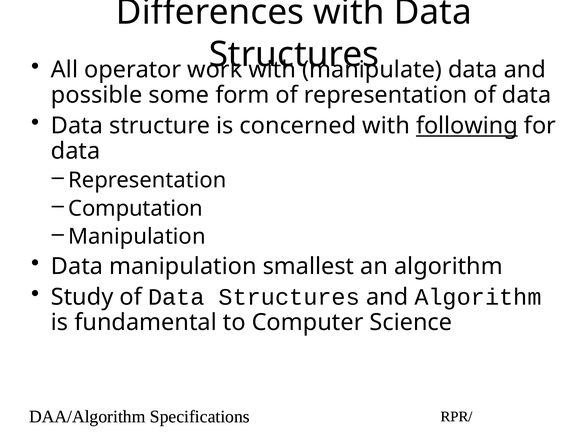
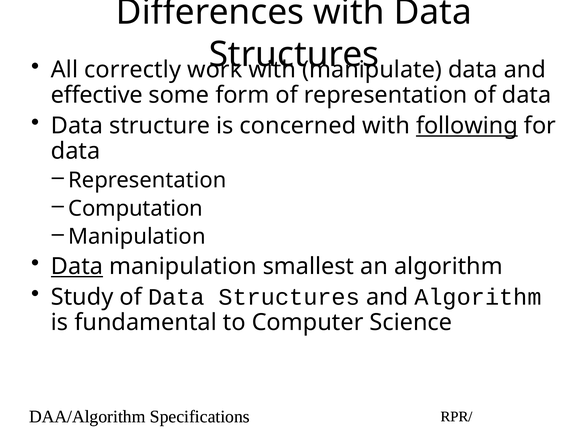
operator: operator -> correctly
possible: possible -> effective
Data at (77, 266) underline: none -> present
